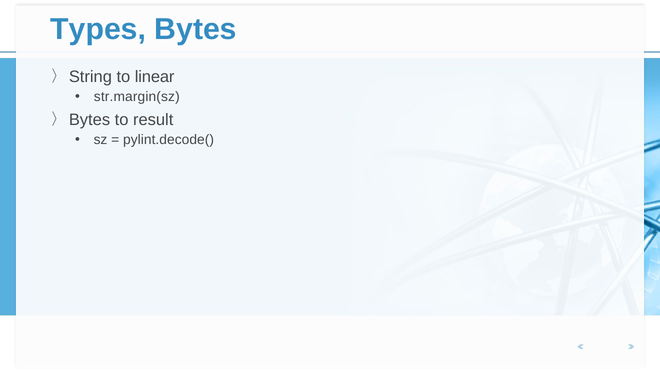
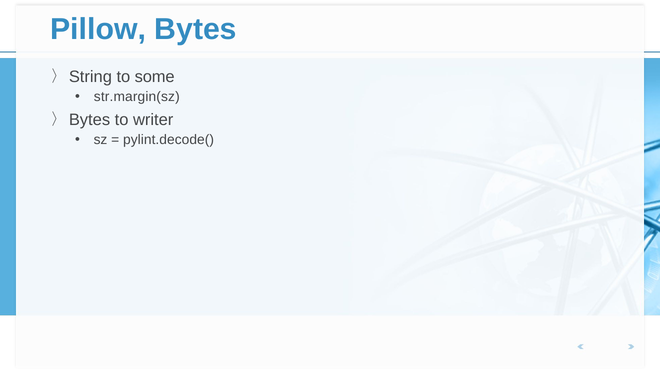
Types: Types -> Pillow
linear: linear -> some
result: result -> writer
